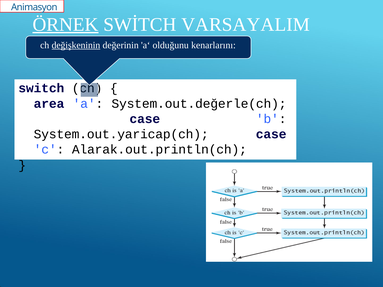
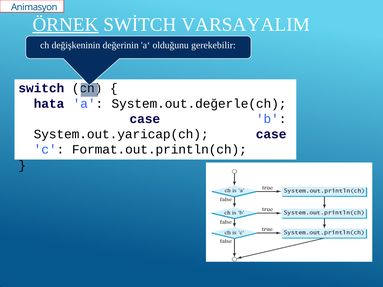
değişkeninin underline: present -> none
kenarlarını: kenarlarını -> gerekebilir
area: area -> hata
Alarak.out.println(ch: Alarak.out.println(ch -> Format.out.println(ch
